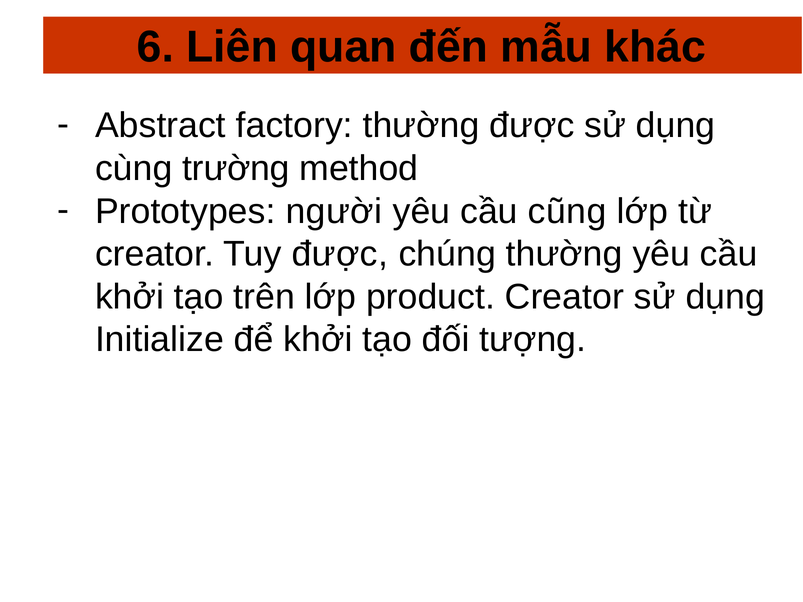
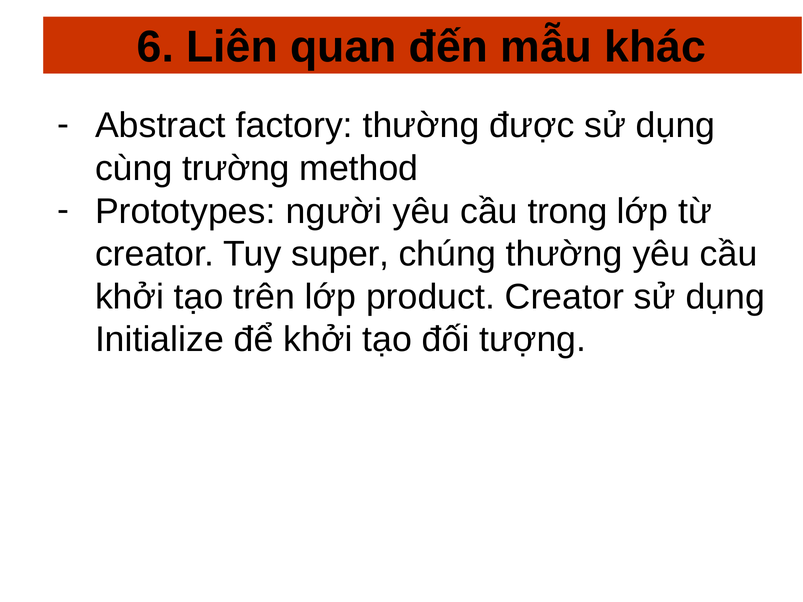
cũng: cũng -> trong
Tuy được: được -> super
